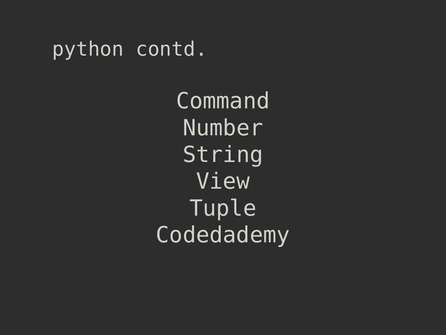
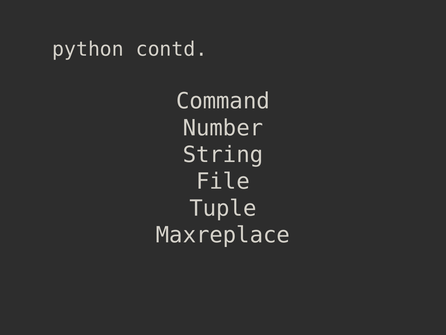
View: View -> File
Codedademy: Codedademy -> Maxreplace
